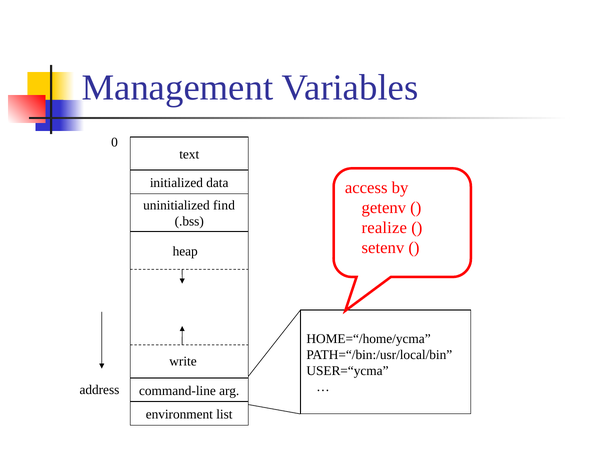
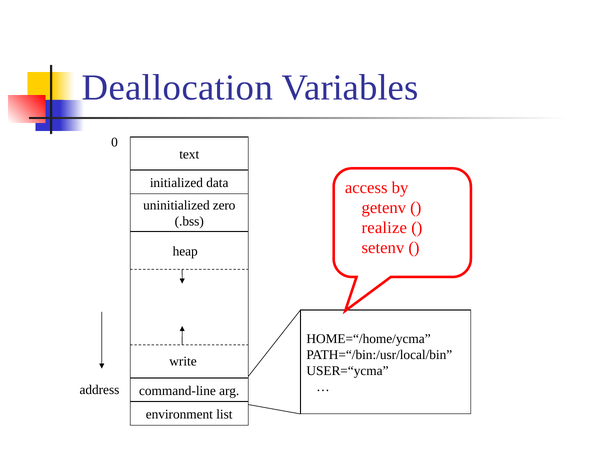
Management: Management -> Deallocation
find: find -> zero
